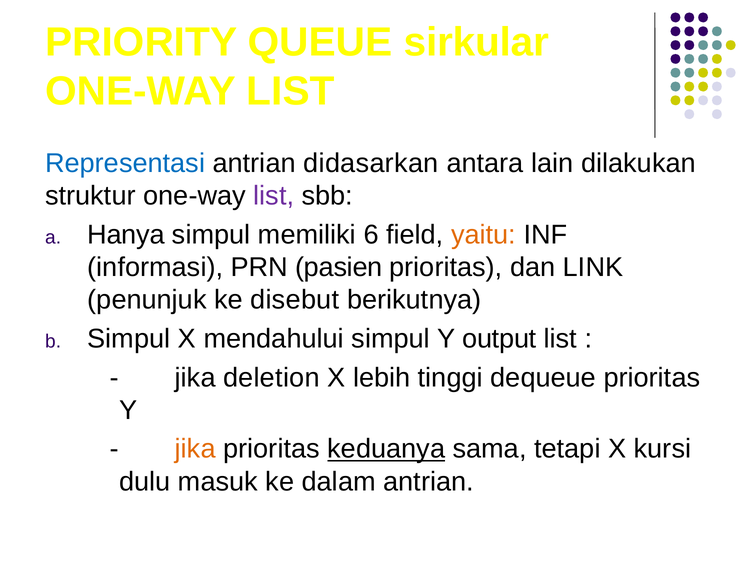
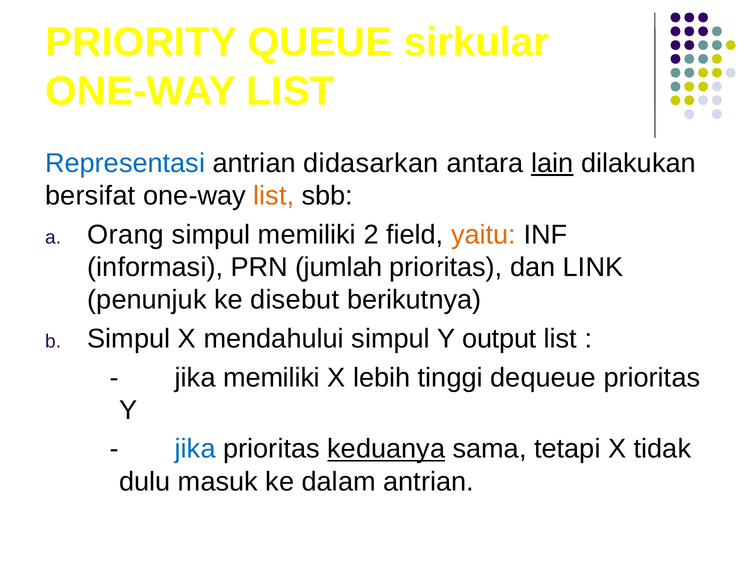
lain underline: none -> present
struktur: struktur -> bersifat
list at (274, 196) colour: purple -> orange
Hanya: Hanya -> Orang
6: 6 -> 2
pasien: pasien -> jumlah
jika deletion: deletion -> memiliki
jika at (195, 449) colour: orange -> blue
kursi: kursi -> tidak
